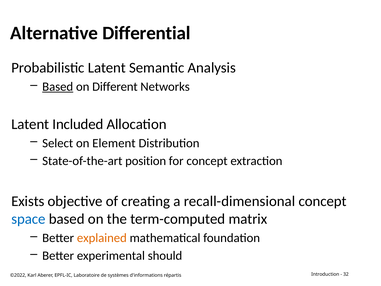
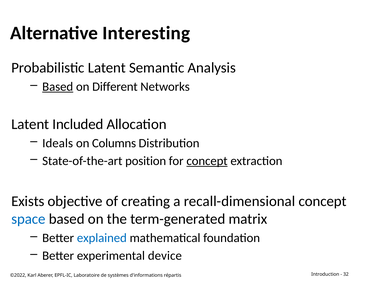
Differential: Differential -> Interesting
Select: Select -> Ideals
Element: Element -> Columns
concept at (207, 161) underline: none -> present
term-computed: term-computed -> term-generated
explained colour: orange -> blue
should: should -> device
